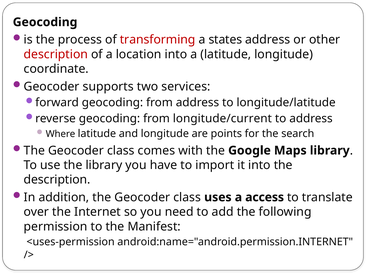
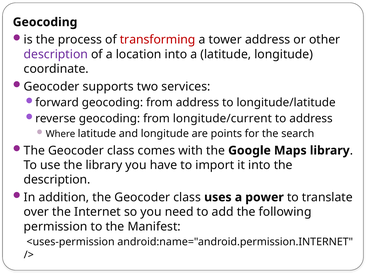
states: states -> tower
description at (56, 54) colour: red -> purple
access: access -> power
